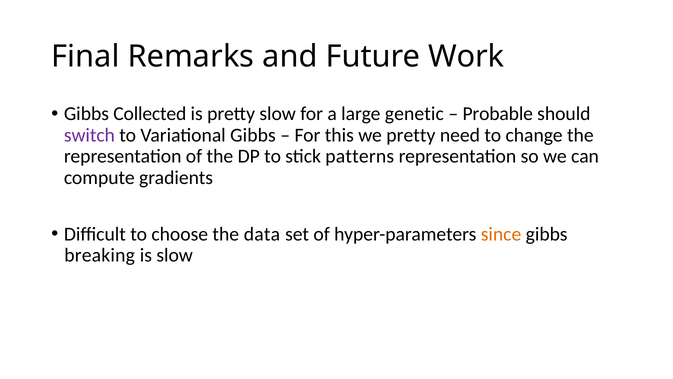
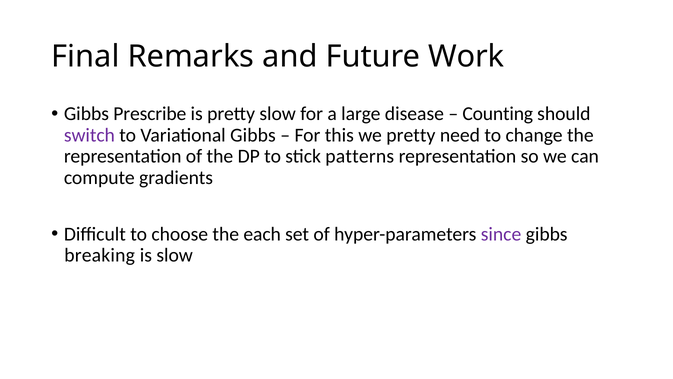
Collected: Collected -> Prescribe
genetic: genetic -> disease
Probable: Probable -> Counting
data: data -> each
since colour: orange -> purple
